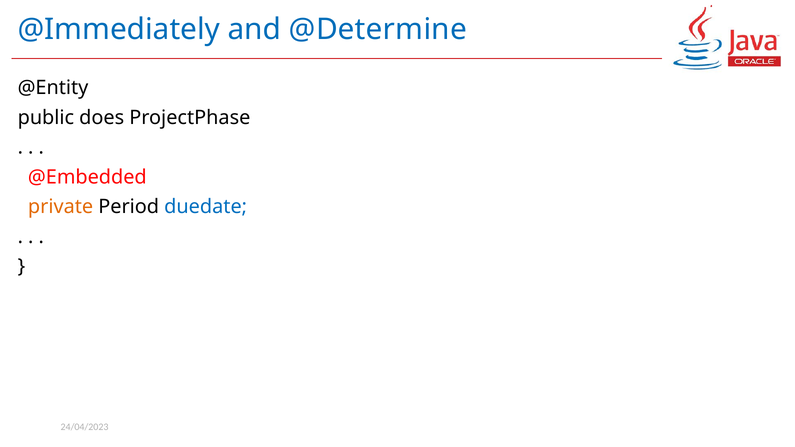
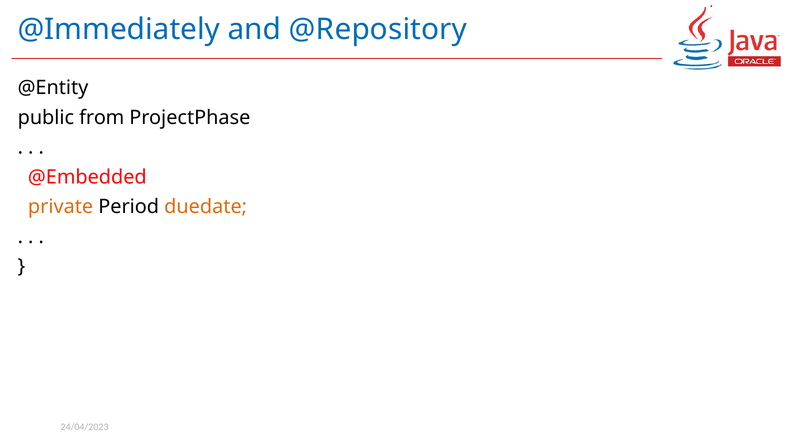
@Determine: @Determine -> @Repository
does: does -> from
duedate colour: blue -> orange
